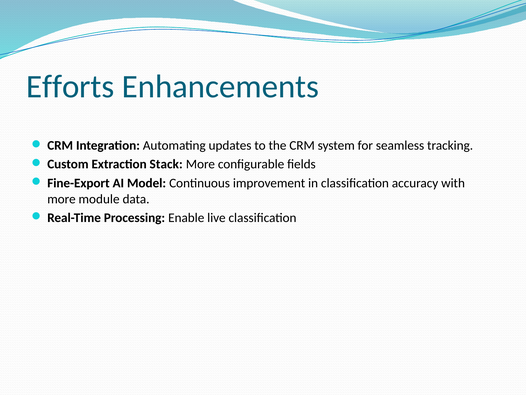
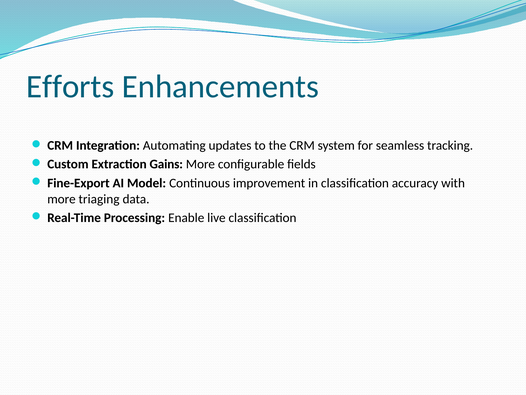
Stack: Stack -> Gains
module: module -> triaging
